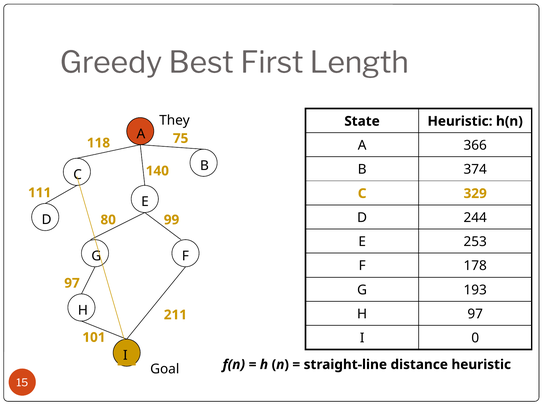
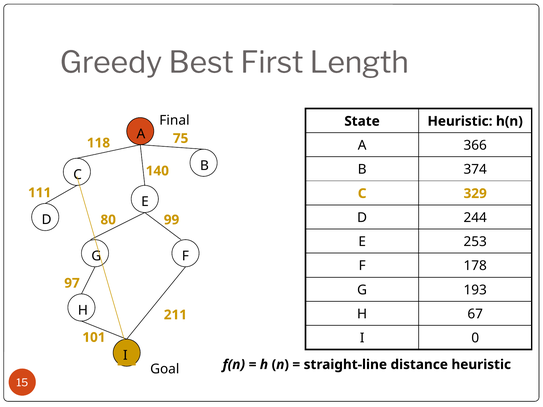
They: They -> Final
H 97: 97 -> 67
